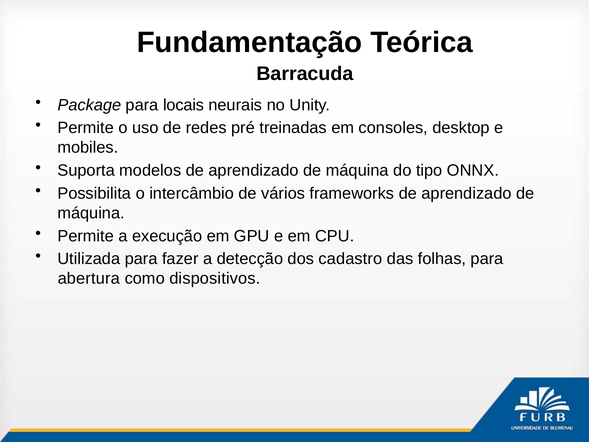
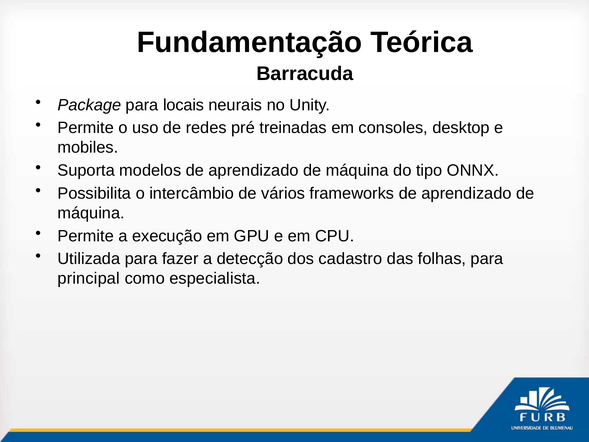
abertura: abertura -> principal
dispositivos: dispositivos -> especialista
